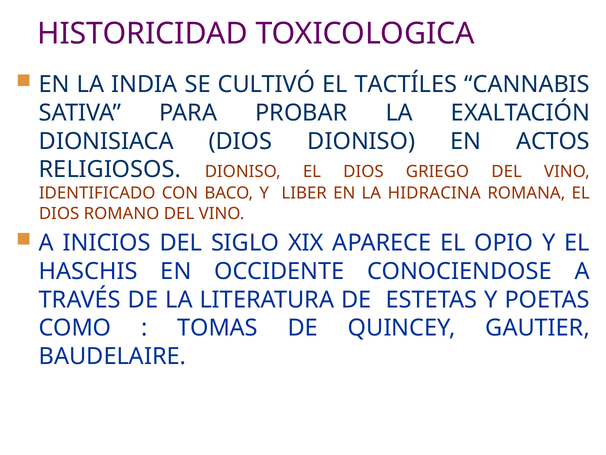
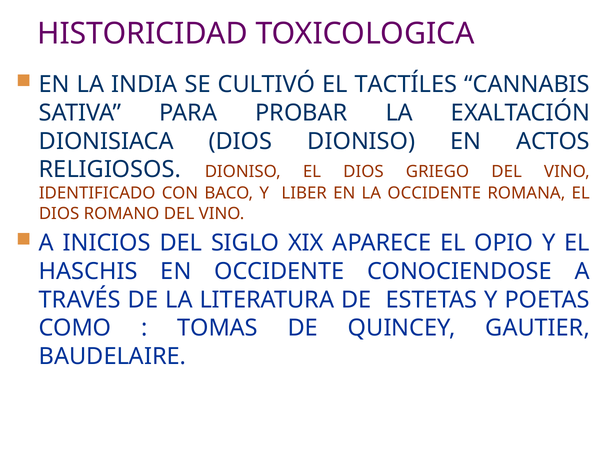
LA HIDRACINA: HIDRACINA -> OCCIDENTE
